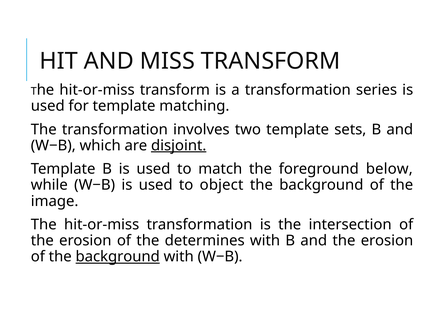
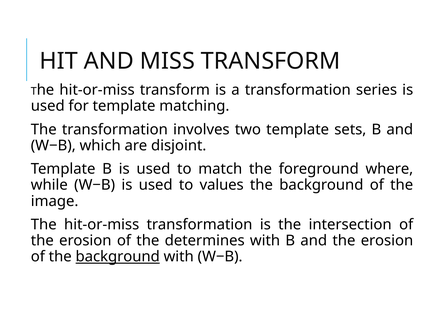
disjoint underline: present -> none
below: below -> where
object: object -> values
